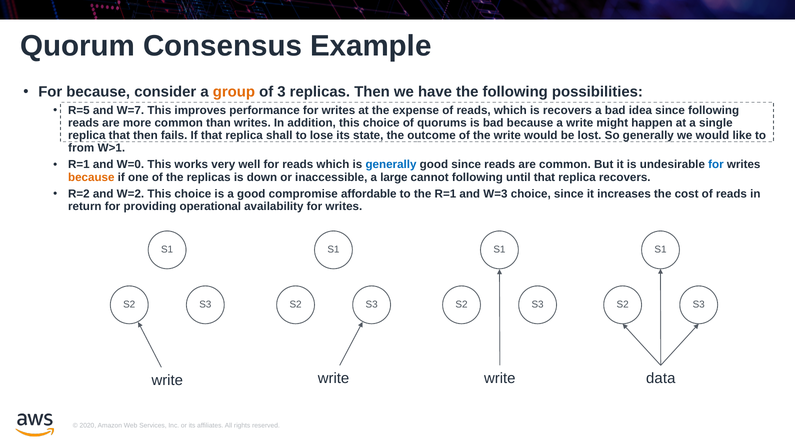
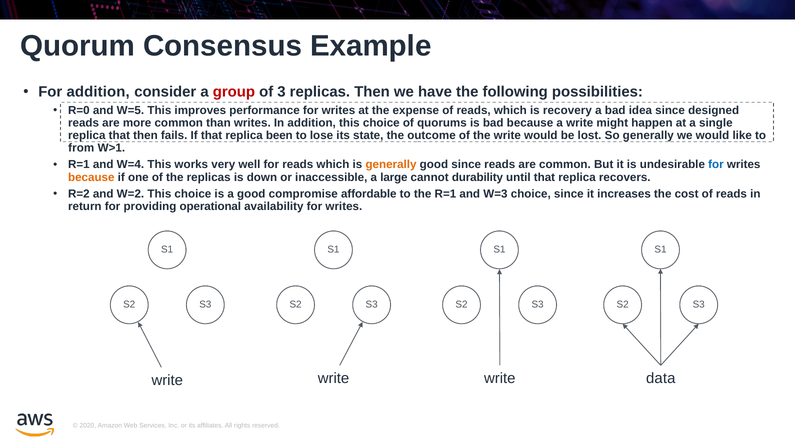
For because: because -> addition
group colour: orange -> red
R=5: R=5 -> R=0
W=7: W=7 -> W=5
is recovers: recovers -> recovery
since following: following -> designed
shall: shall -> been
W=0: W=0 -> W=4
generally at (391, 165) colour: blue -> orange
cannot following: following -> durability
